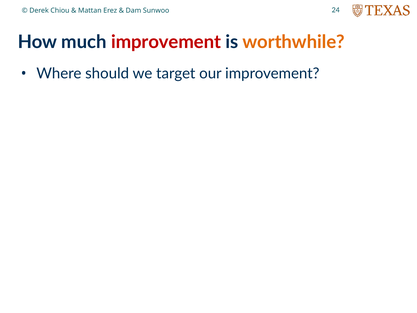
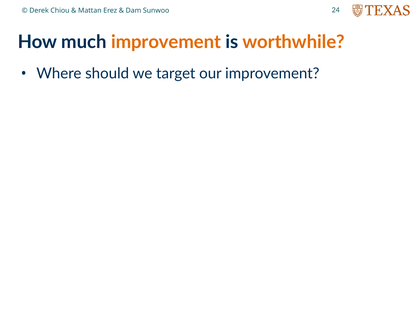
improvement at (166, 42) colour: red -> orange
